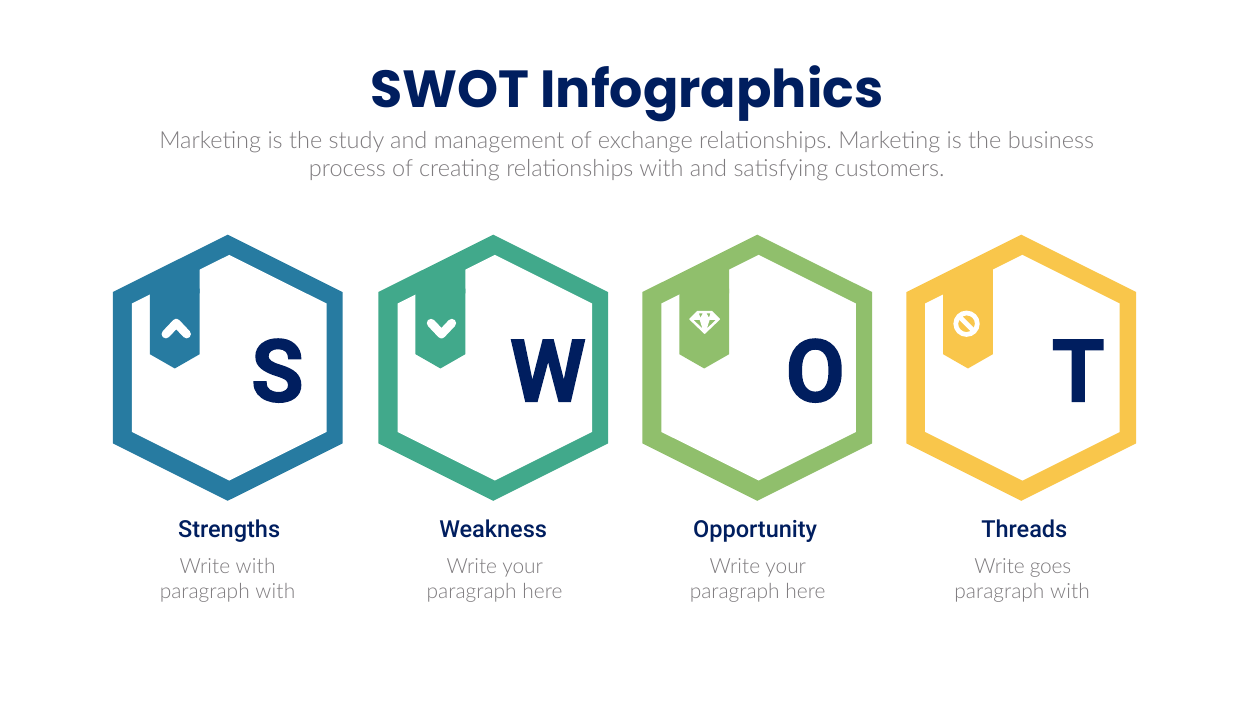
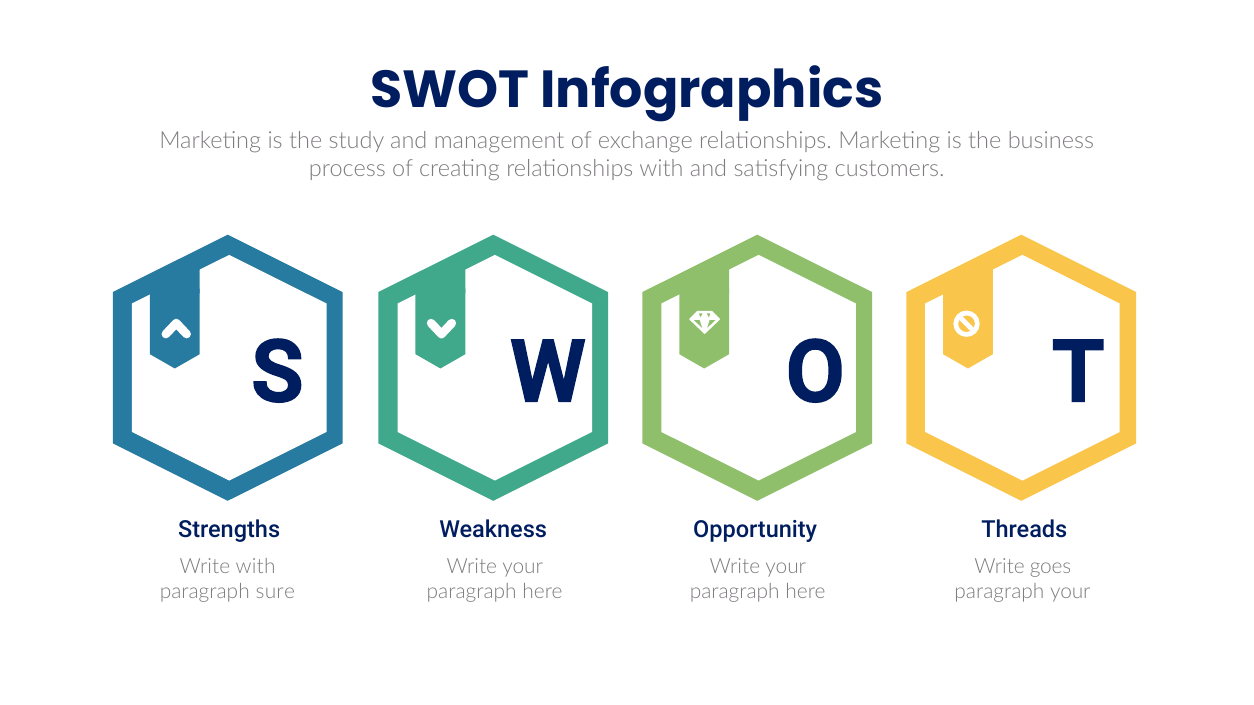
with at (275, 592): with -> sure
with at (1070, 592): with -> your
